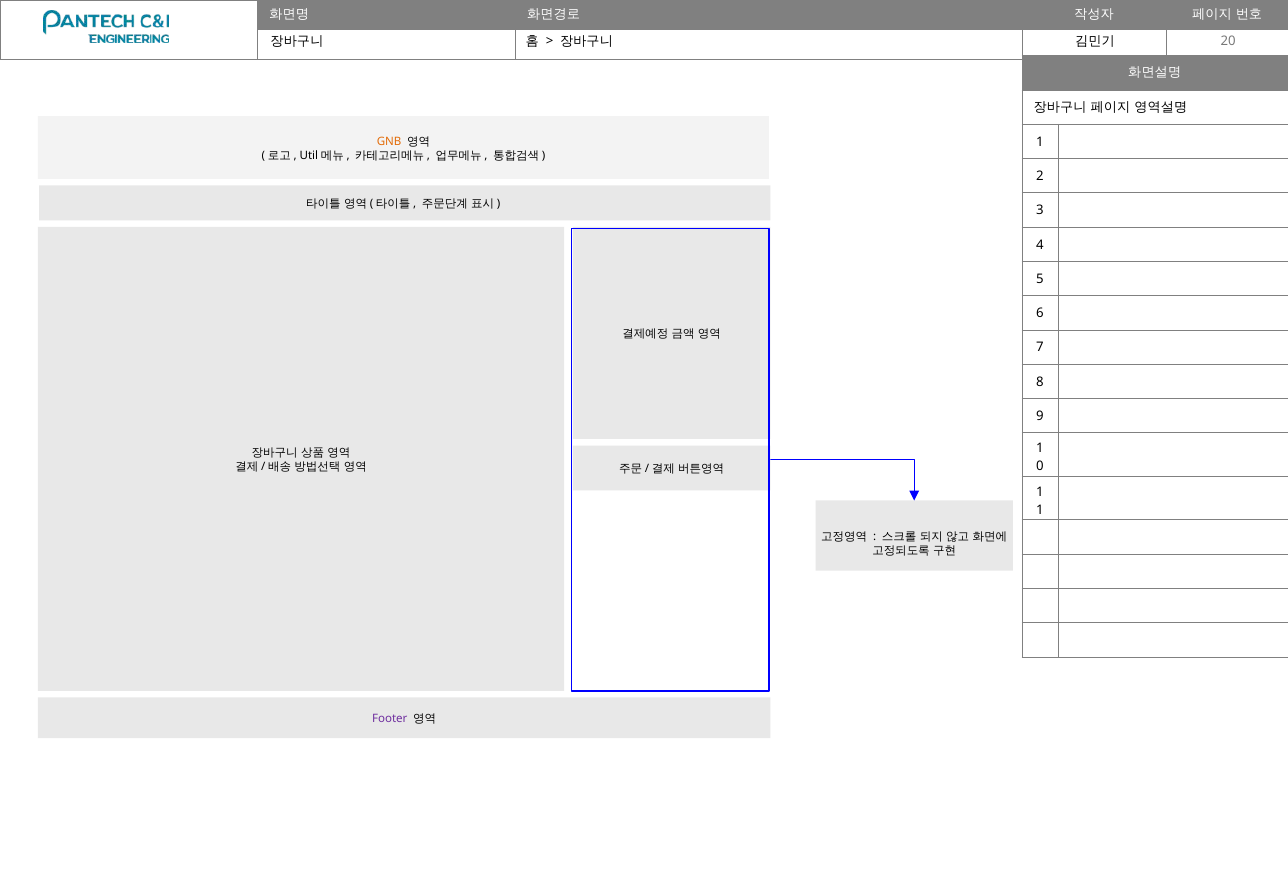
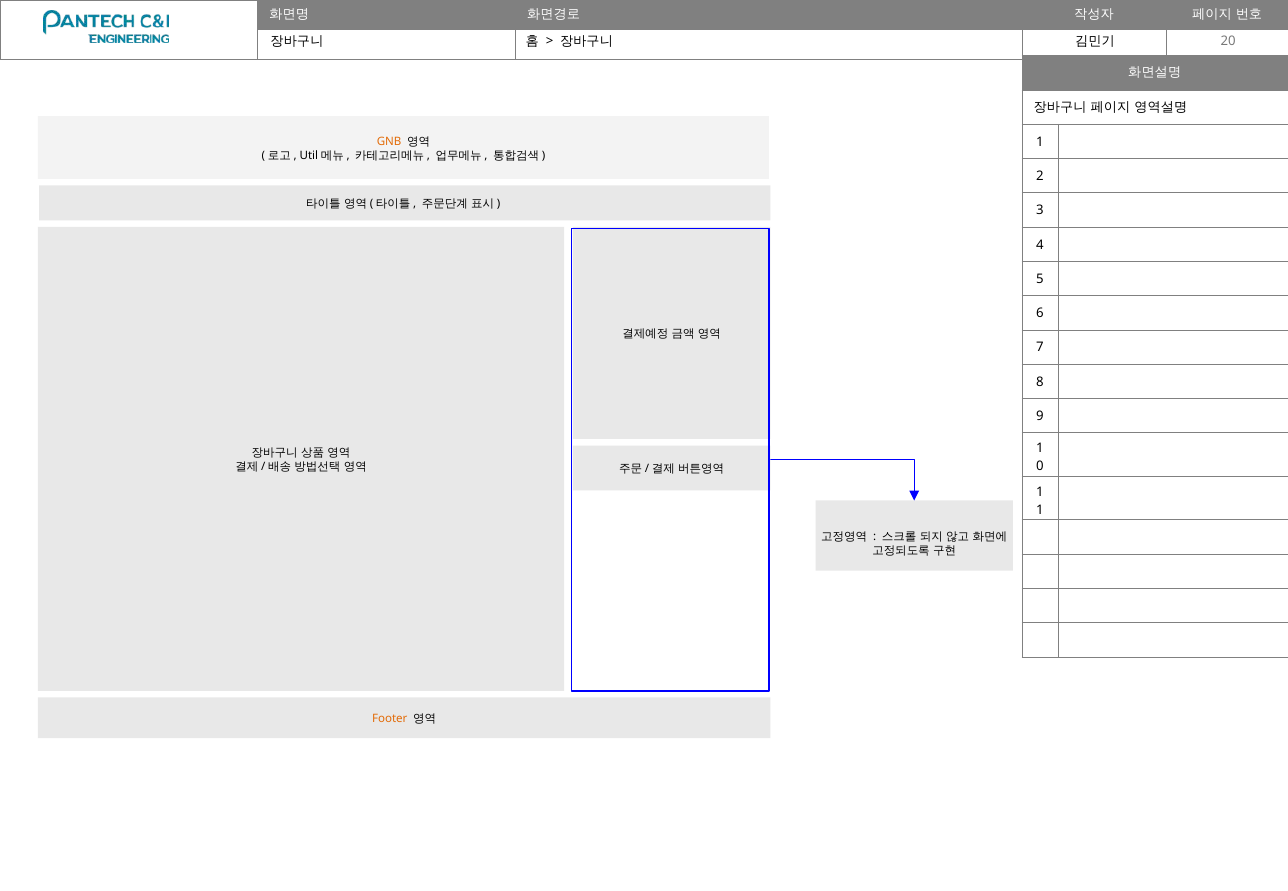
Footer colour: purple -> orange
